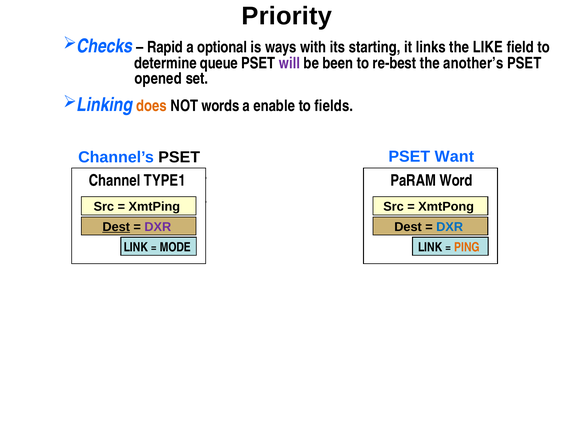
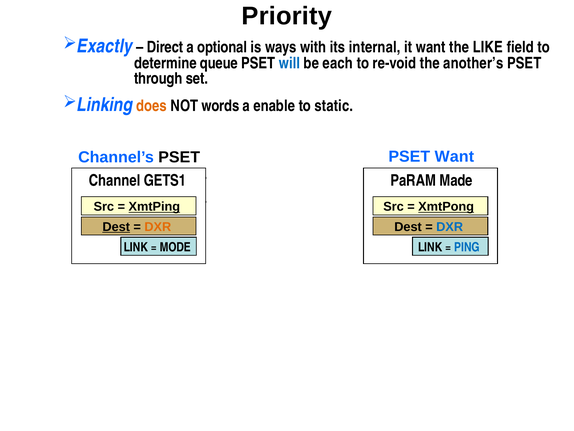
Checks: Checks -> Exactly
Rapid: Rapid -> Direct
starting: starting -> internal
links at (431, 47): links -> want
will at (289, 63) colour: purple -> blue
been: been -> each
re-best: re-best -> re-void
opened: opened -> through
fields: fields -> static
TYPE1: TYPE1 -> GETS1
Word: Word -> Made
XmtPing underline: none -> present
XmtPong underline: none -> present
DXR at (158, 227) colour: purple -> orange
PING colour: orange -> blue
